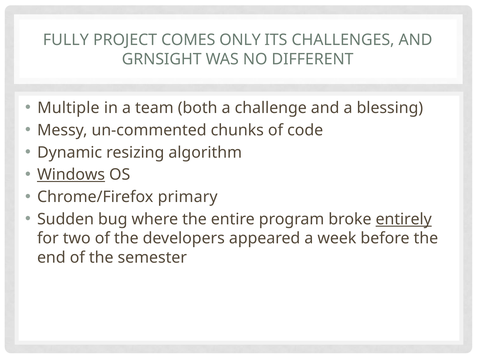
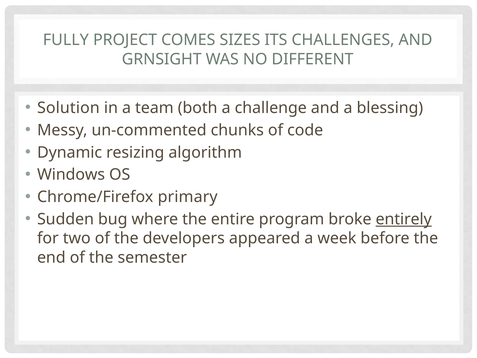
ONLY: ONLY -> SIZES
Multiple: Multiple -> Solution
Windows underline: present -> none
